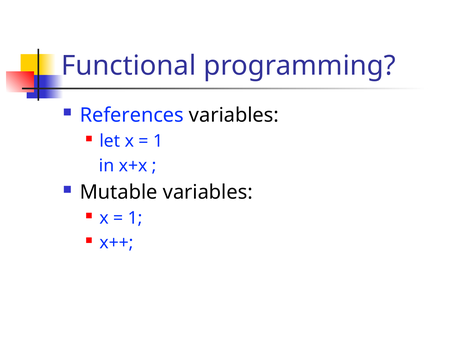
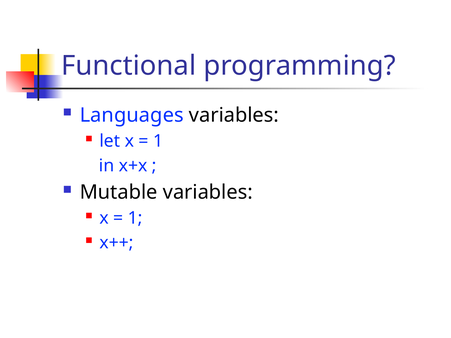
References: References -> Languages
